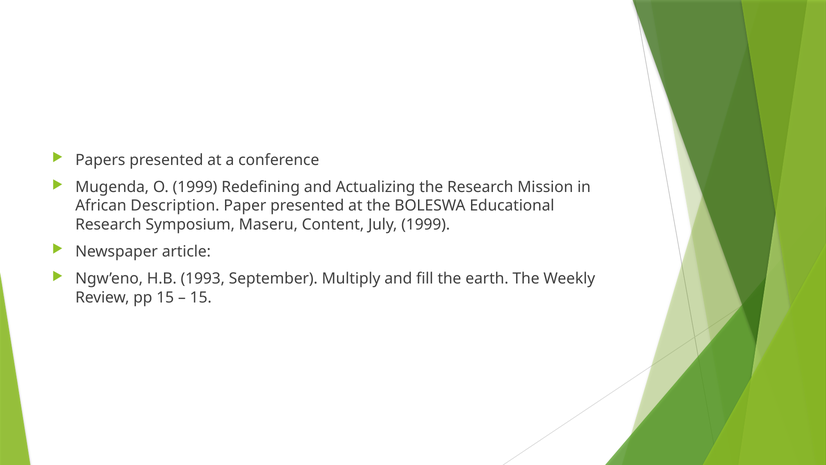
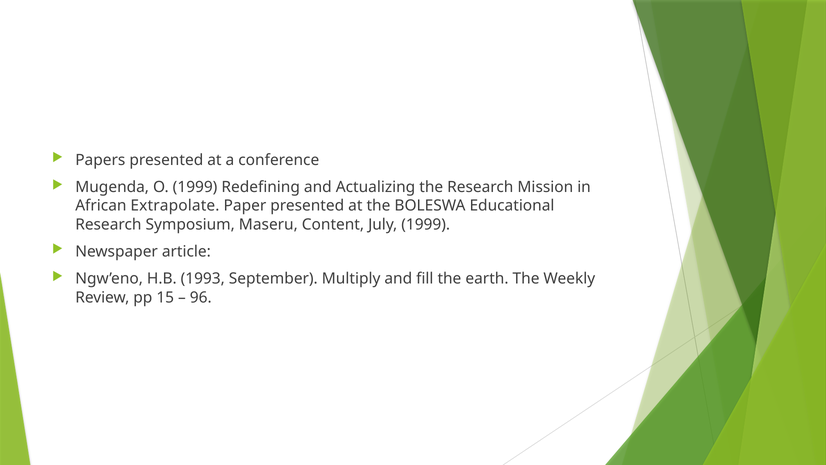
Description: Description -> Extrapolate
15 at (201, 297): 15 -> 96
